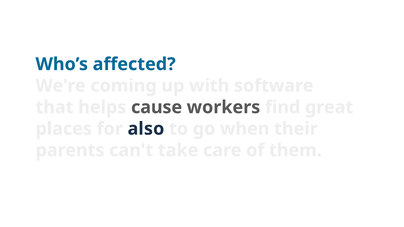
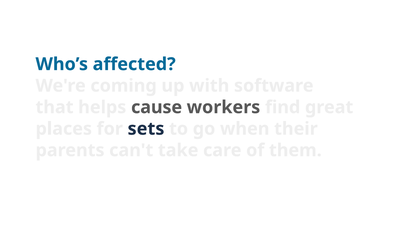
also: also -> sets
